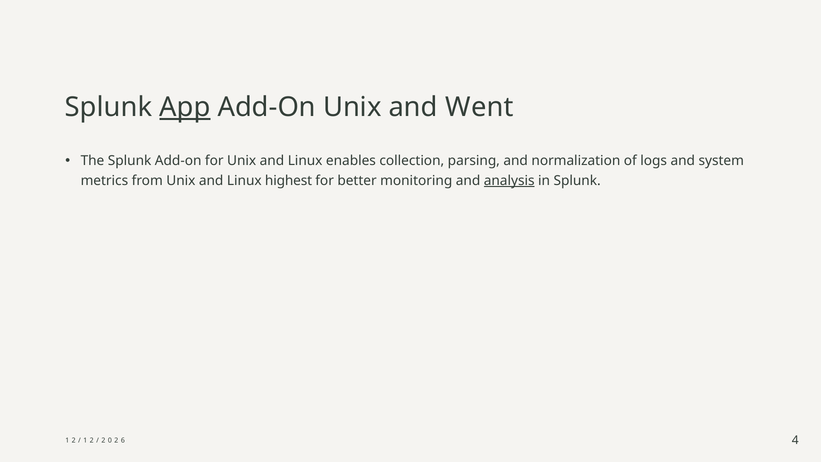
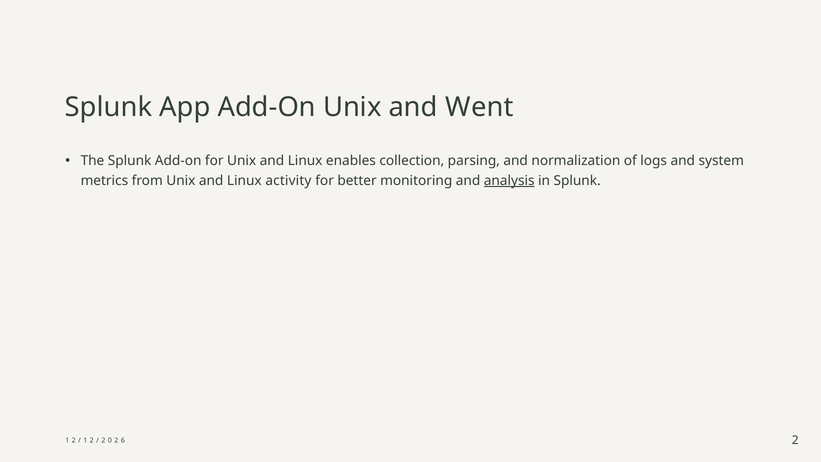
App underline: present -> none
highest: highest -> activity
4 at (795, 440): 4 -> 2
